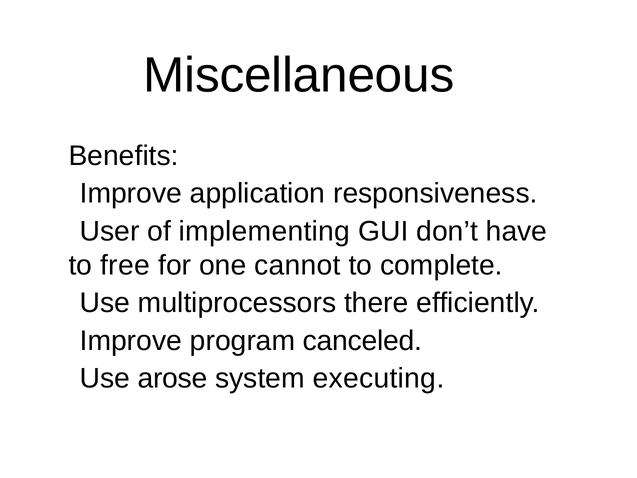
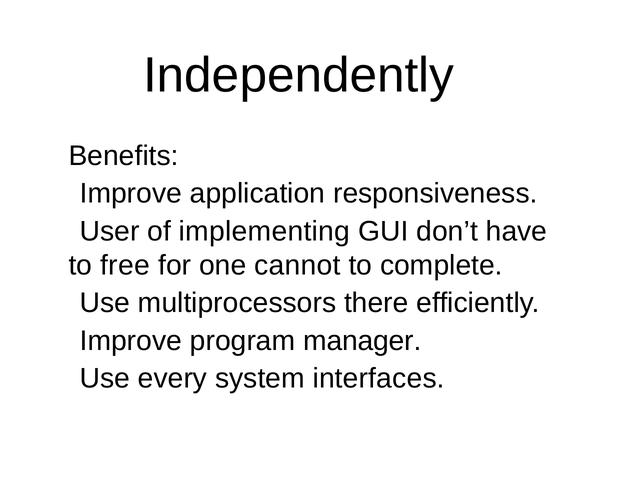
Miscellaneous: Miscellaneous -> Independently
canceled: canceled -> manager
arose: arose -> every
executing: executing -> interfaces
